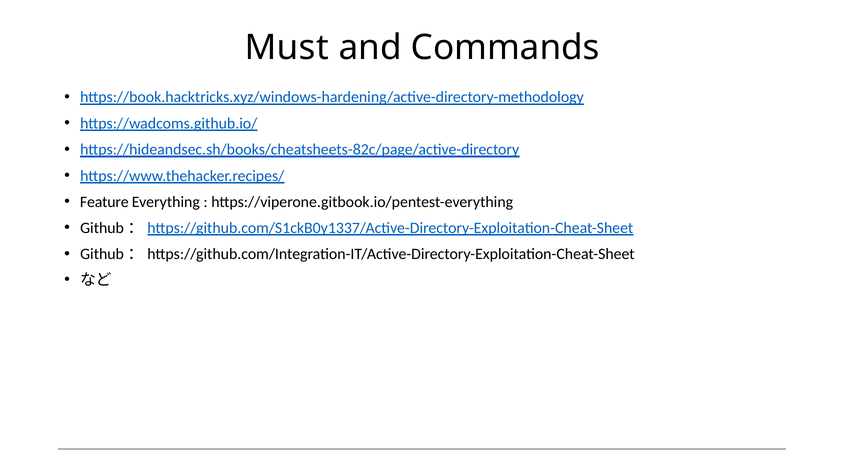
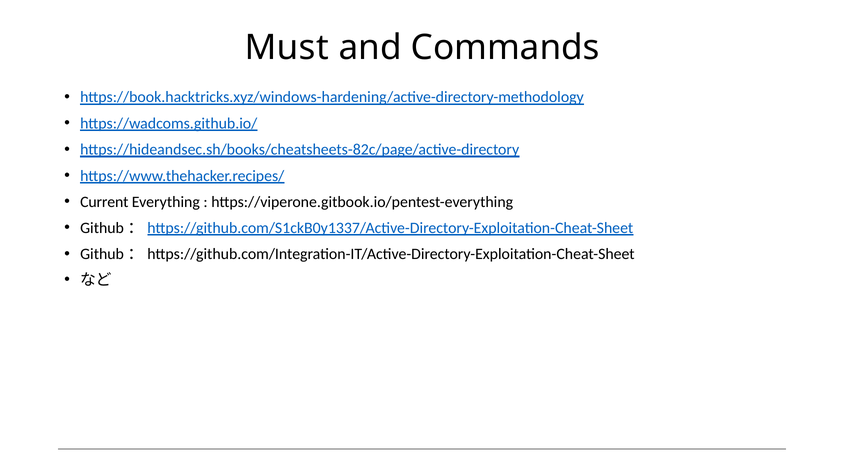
Feature: Feature -> Current
